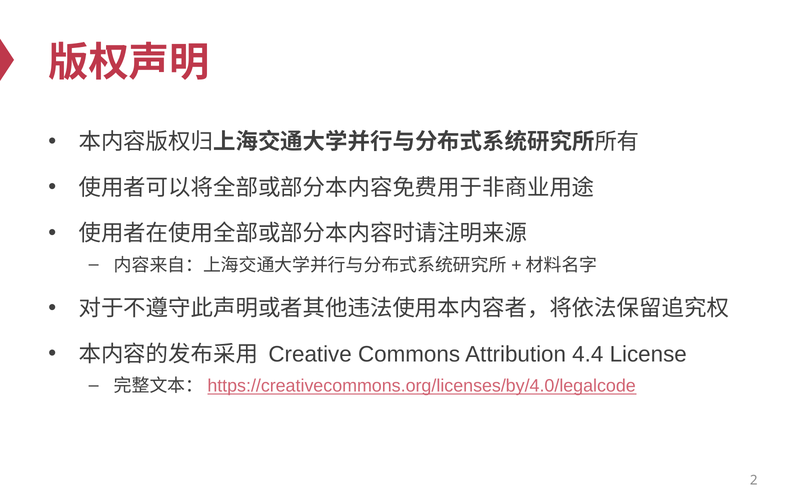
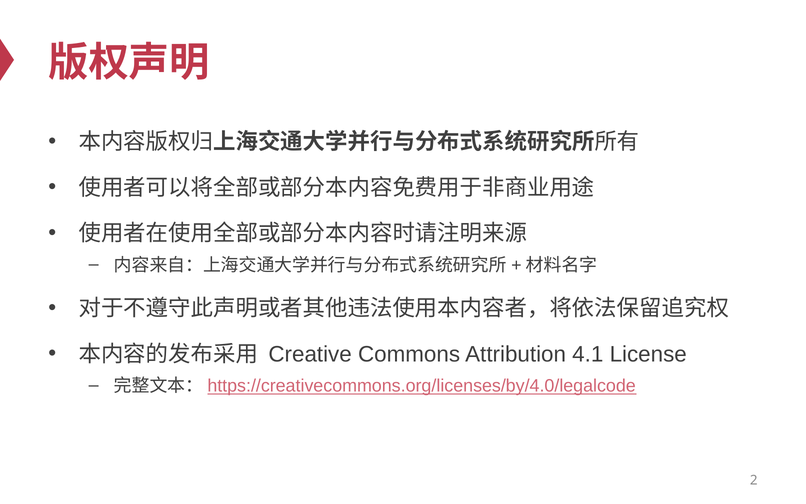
4.4: 4.4 -> 4.1
